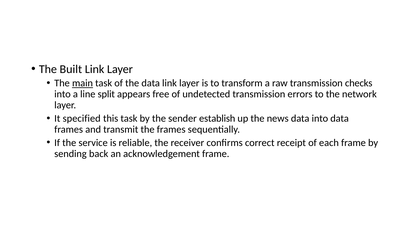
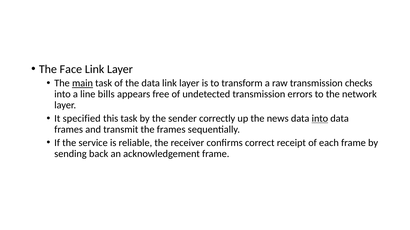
Built: Built -> Face
split: split -> bills
establish: establish -> correctly
into at (320, 119) underline: none -> present
